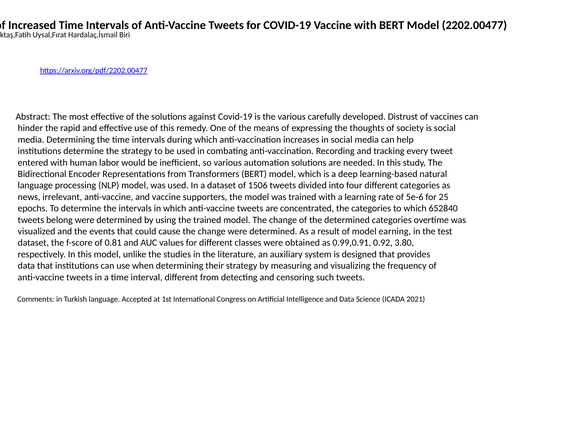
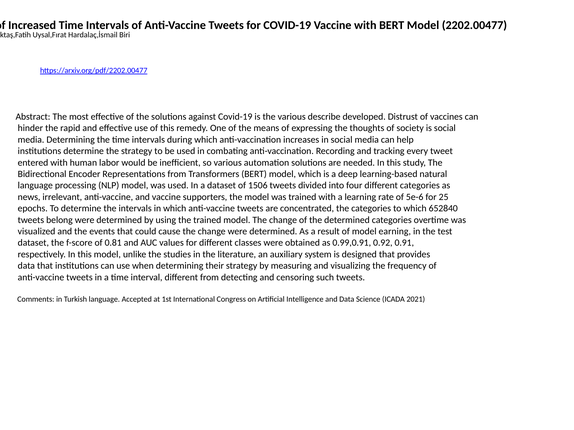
carefully: carefully -> describe
3.80: 3.80 -> 0.91
